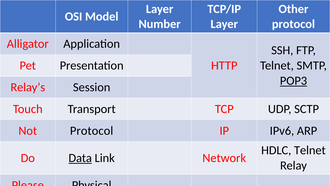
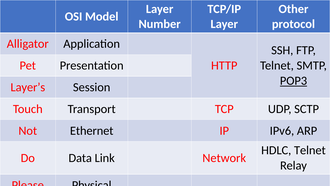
Relay’s: Relay’s -> Layer’s
Not Protocol: Protocol -> Ethernet
Data underline: present -> none
